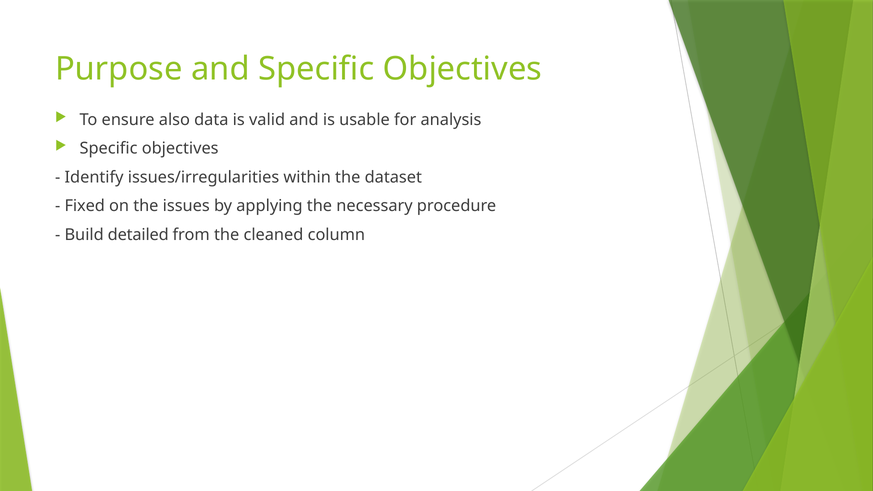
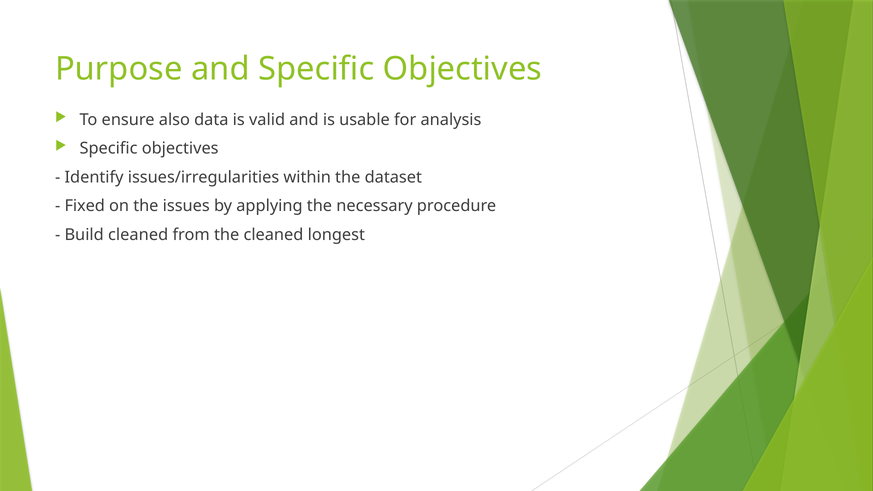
Build detailed: detailed -> cleaned
column: column -> longest
